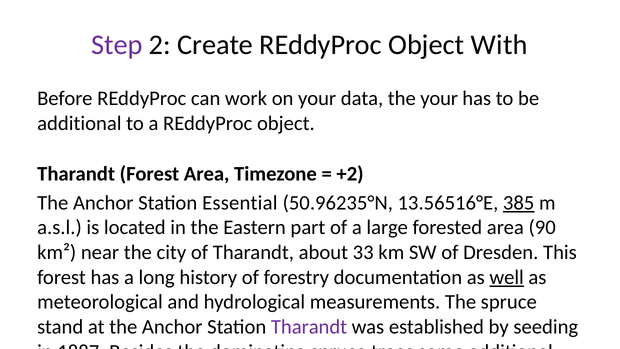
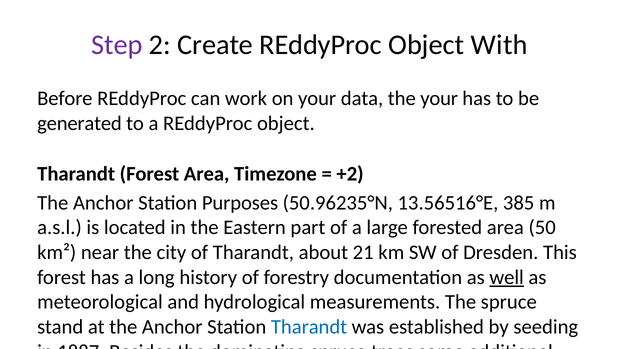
additional at (79, 123): additional -> generated
Essential: Essential -> Purposes
385 underline: present -> none
90: 90 -> 50
33: 33 -> 21
Tharandt at (309, 327) colour: purple -> blue
